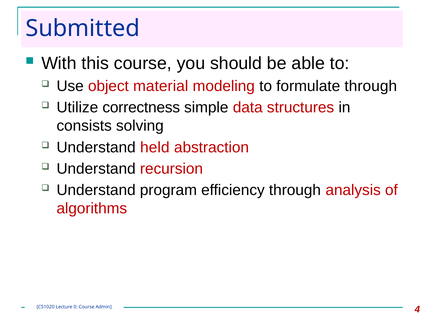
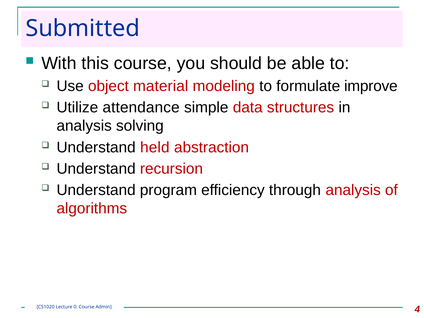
formulate through: through -> improve
correctness: correctness -> attendance
consists at (84, 126): consists -> analysis
